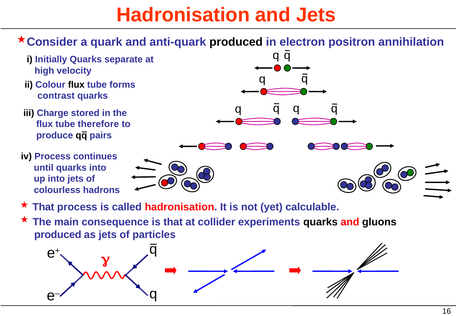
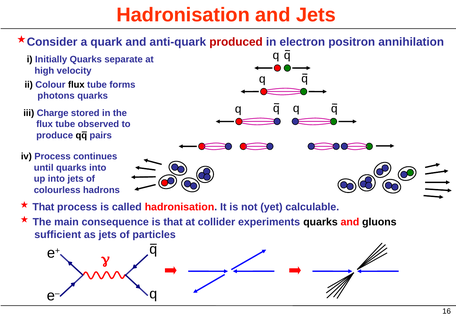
produced at (236, 42) colour: black -> red
contrast: contrast -> photons
therefore: therefore -> observed
produced at (58, 234): produced -> sufficient
